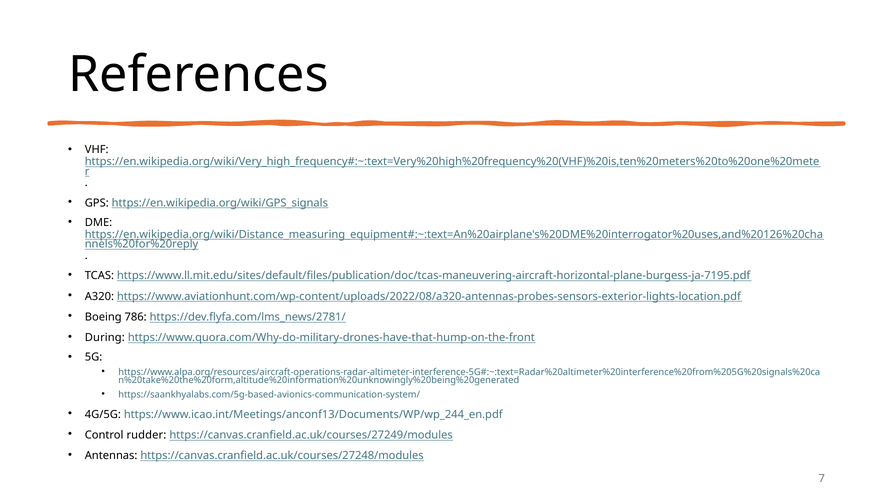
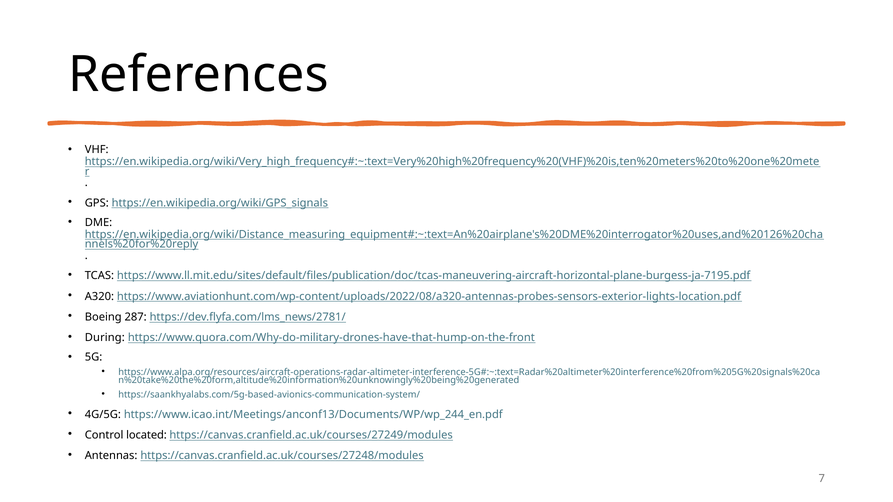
786: 786 -> 287
rudder: rudder -> located
